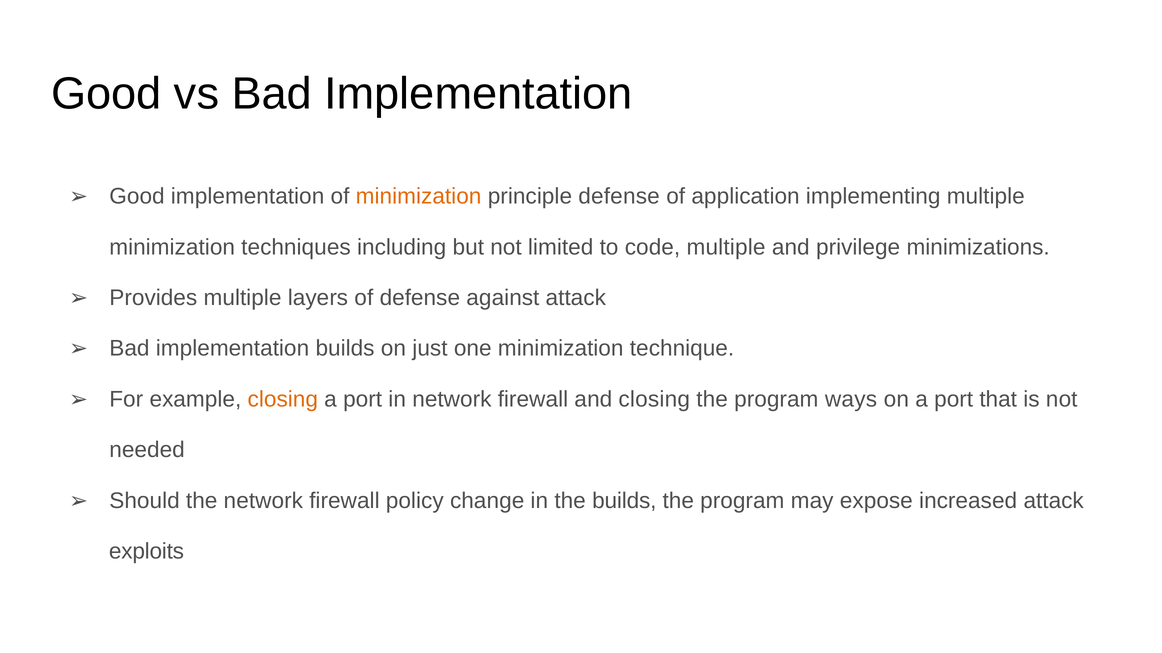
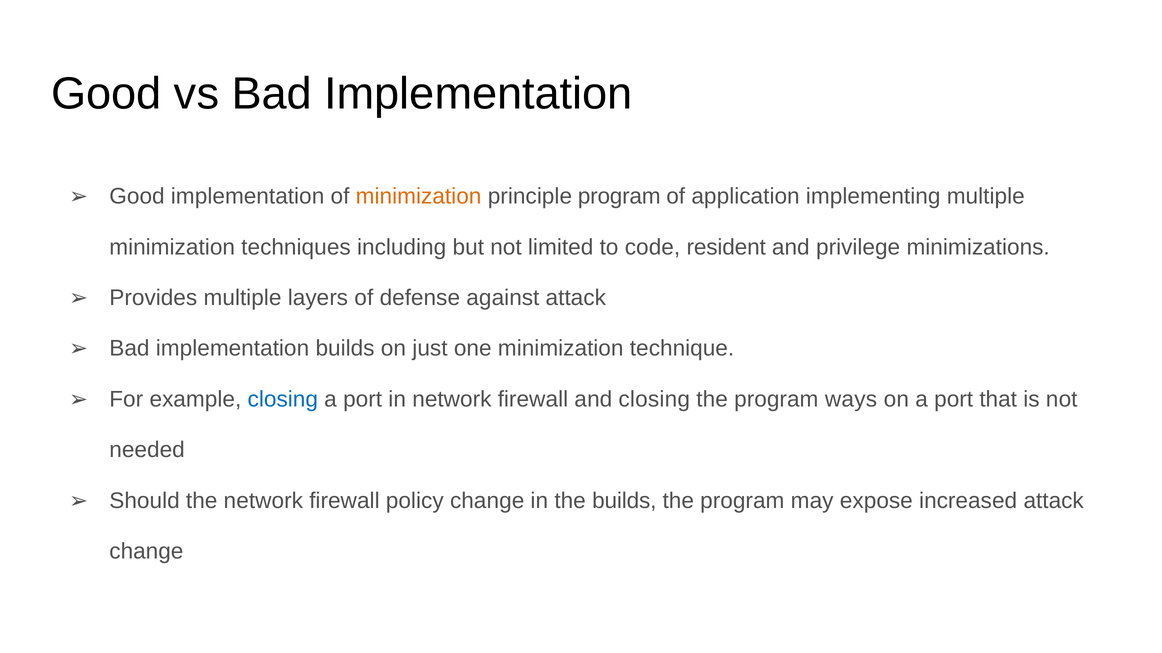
principle defense: defense -> program
code multiple: multiple -> resident
closing at (283, 400) colour: orange -> blue
exploits at (146, 552): exploits -> change
